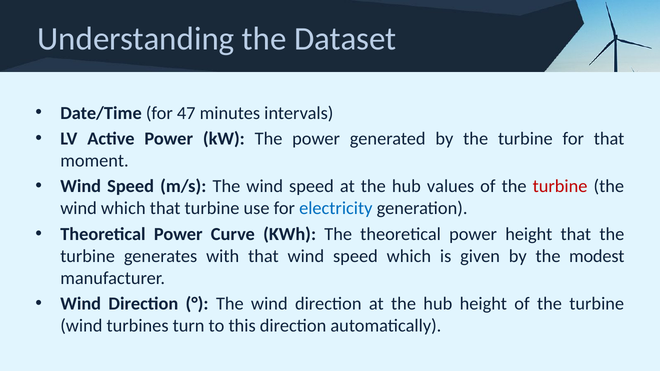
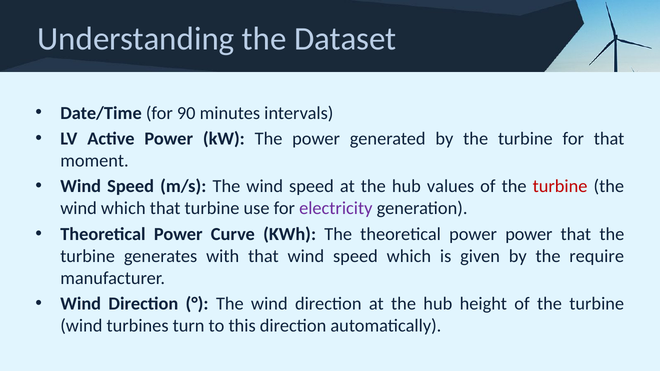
47: 47 -> 90
electricity colour: blue -> purple
power height: height -> power
modest: modest -> require
